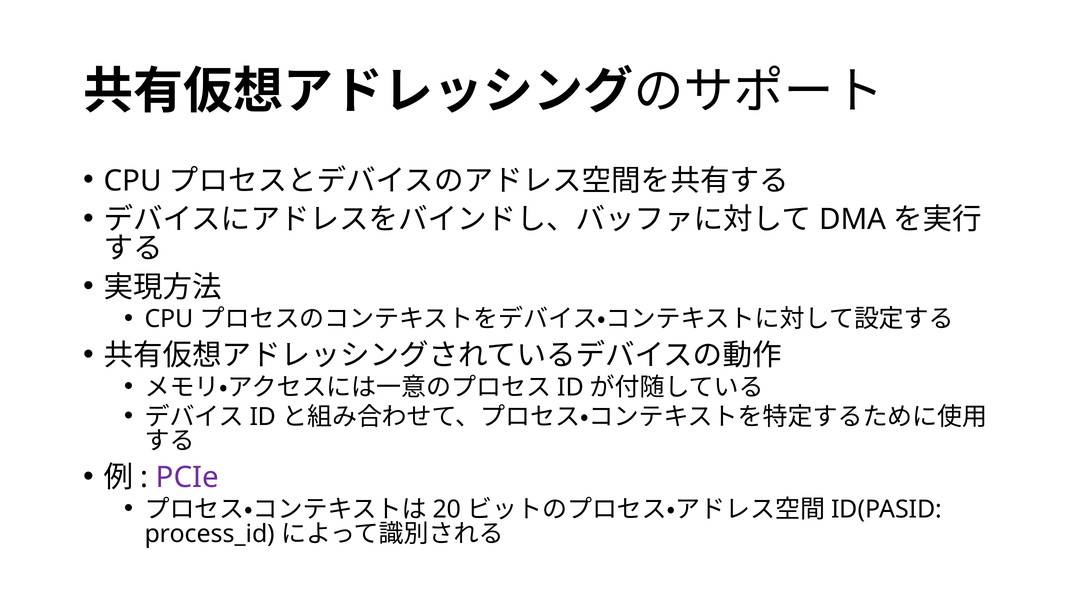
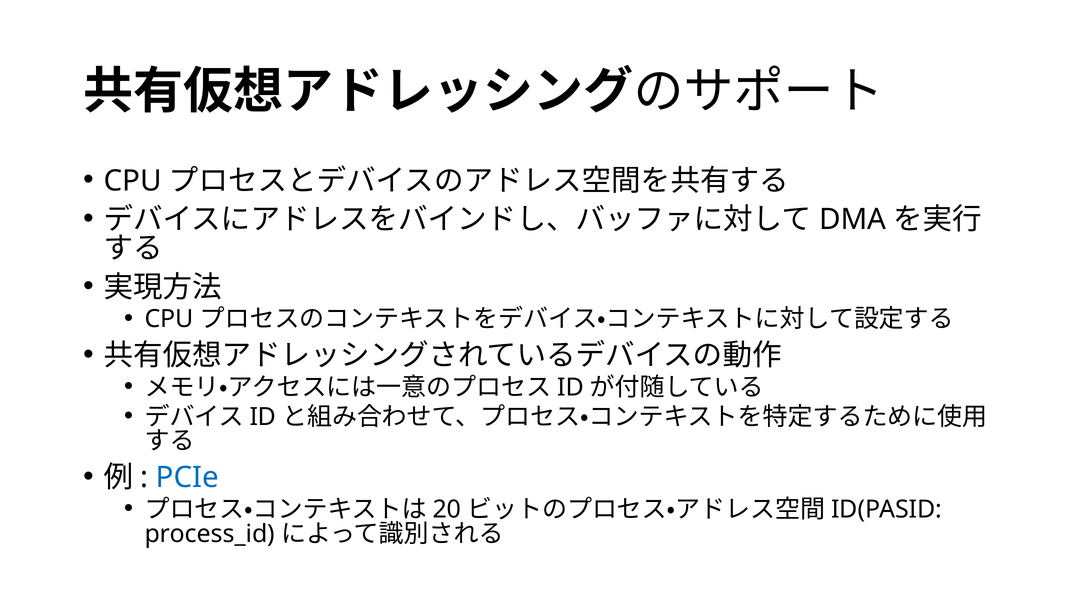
PCIe colour: purple -> blue
